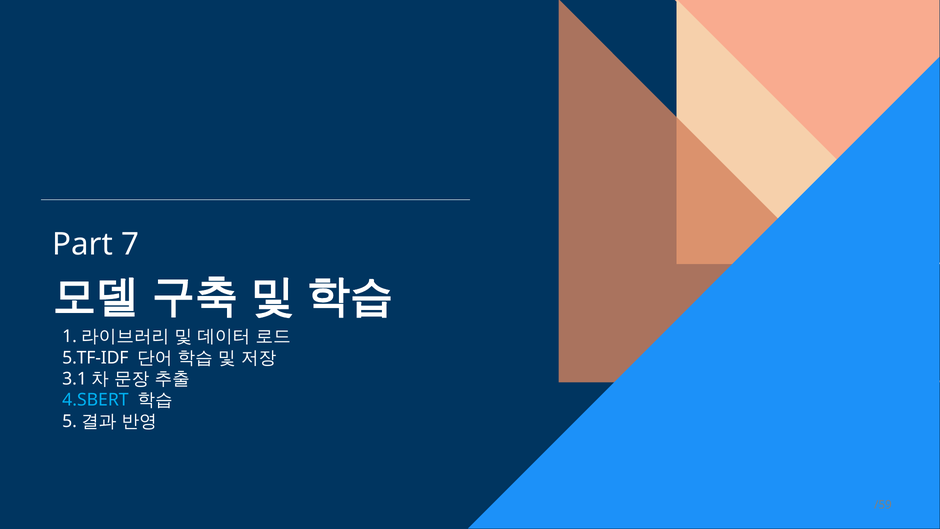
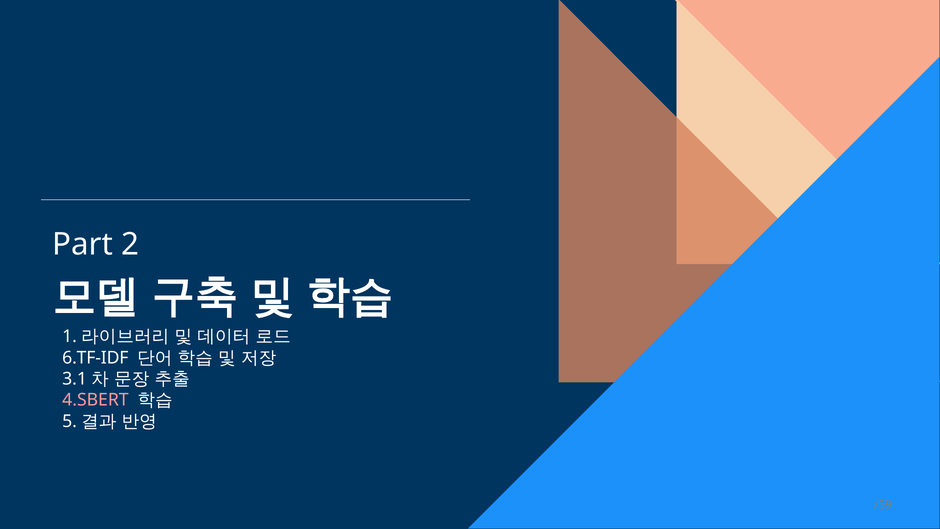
7: 7 -> 2
5.TF-IDF: 5.TF-IDF -> 6.TF-IDF
4.SBERT colour: light blue -> pink
